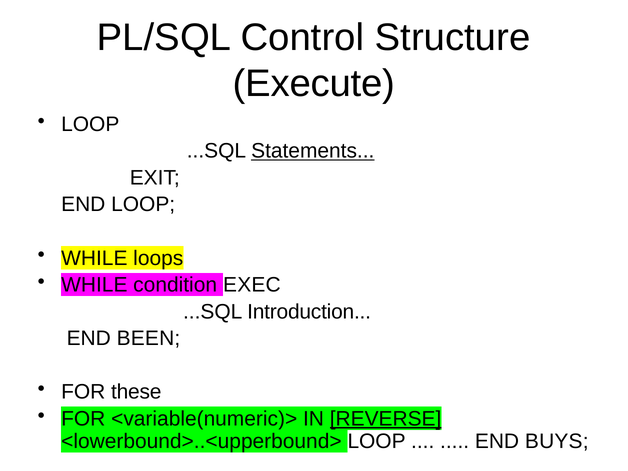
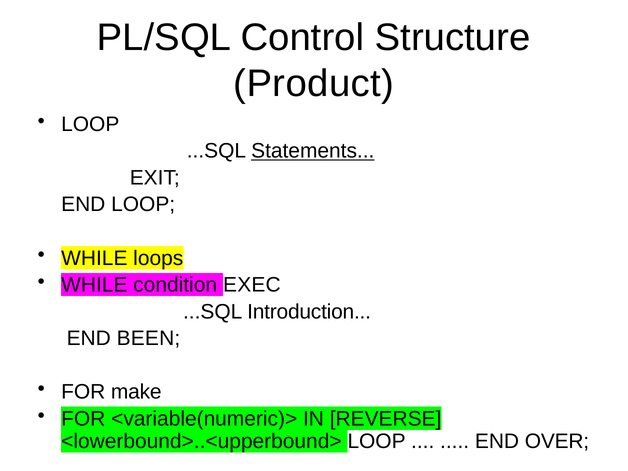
Execute: Execute -> Product
these: these -> make
REVERSE underline: present -> none
BUYS: BUYS -> OVER
